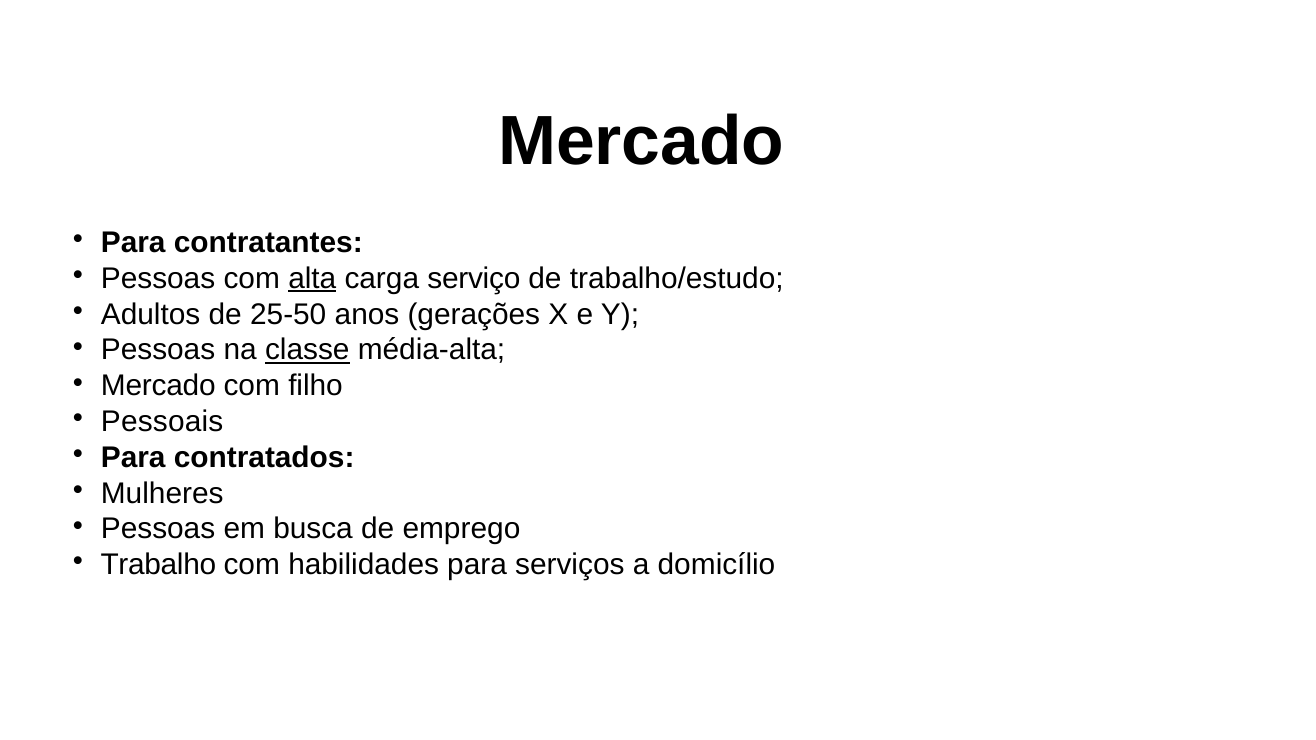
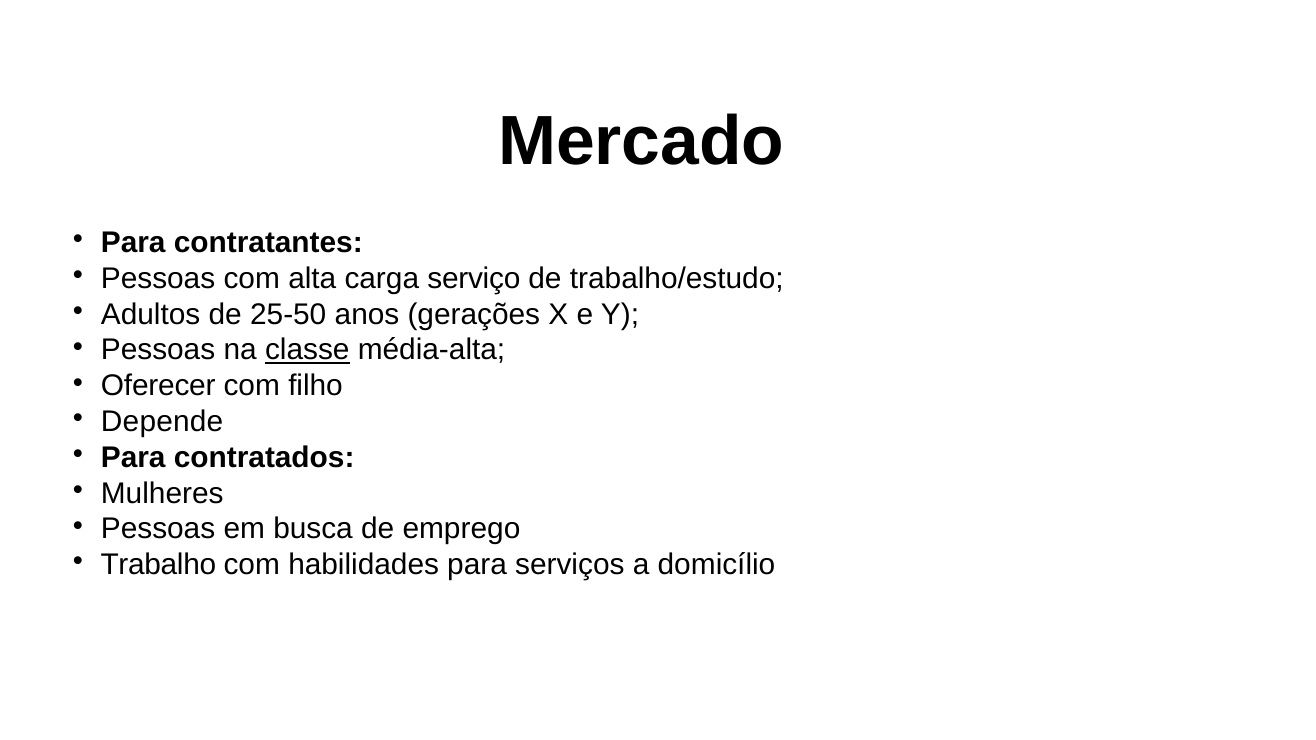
alta underline: present -> none
Mercado at (158, 386): Mercado -> Oferecer
Pessoais: Pessoais -> Depende
